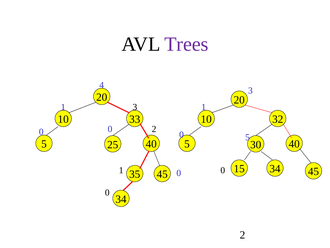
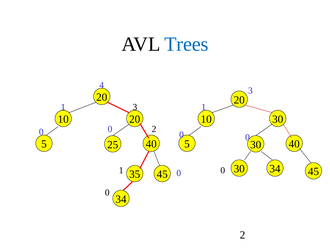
Trees colour: purple -> blue
10 33: 33 -> 20
10 32: 32 -> 30
5 at (248, 137): 5 -> 0
1 15: 15 -> 30
